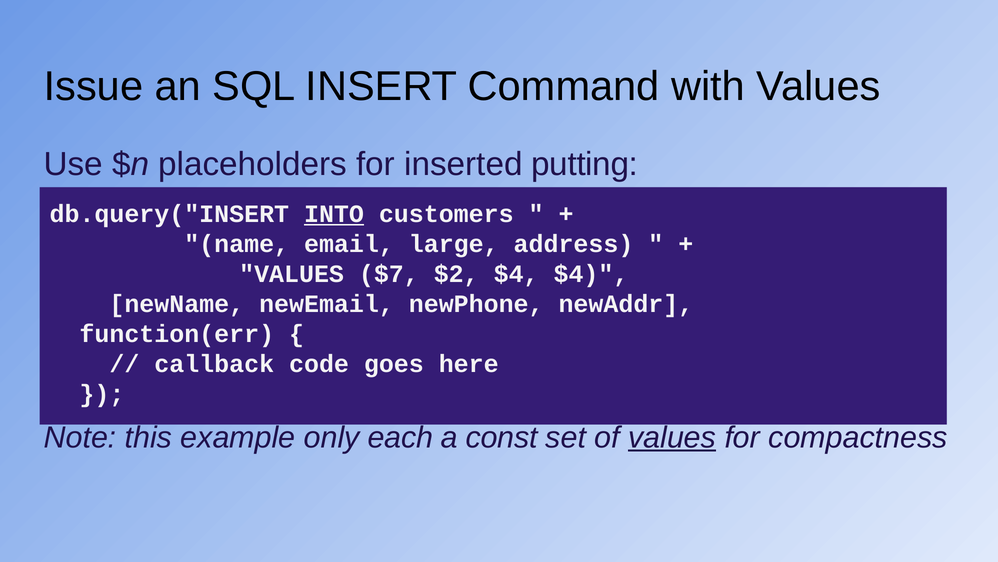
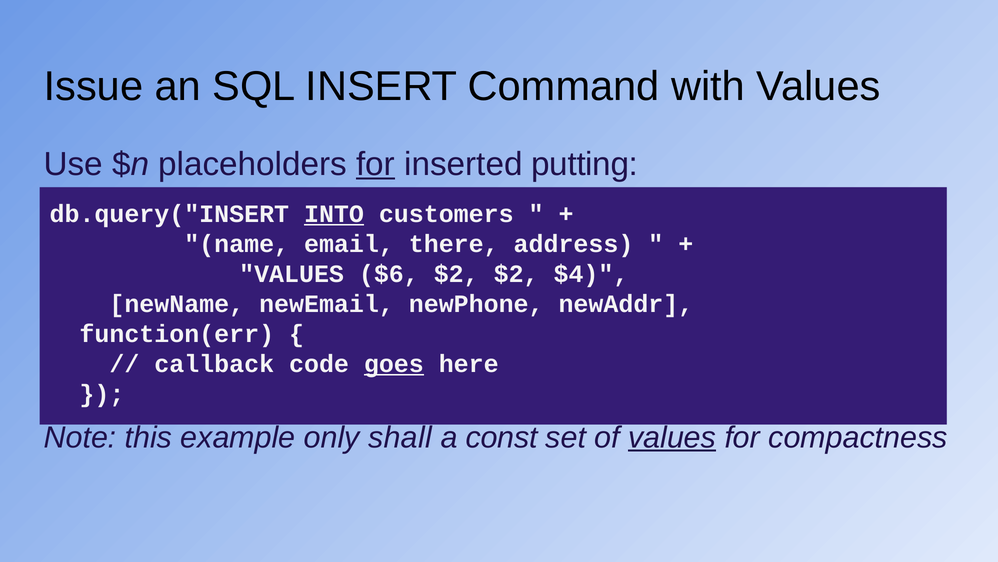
for at (376, 164) underline: none -> present
large: large -> there
$7: $7 -> $6
$2 $4: $4 -> $2
goes underline: none -> present
each: each -> shall
